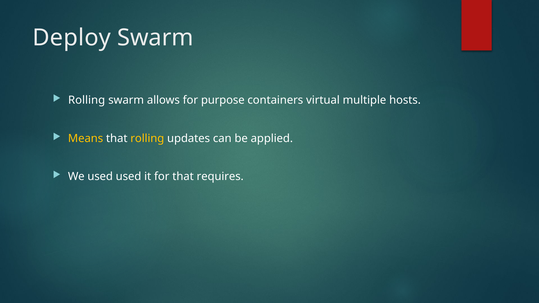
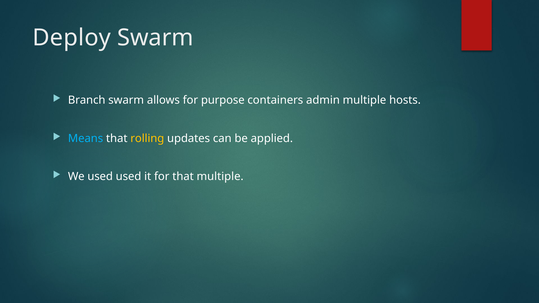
Rolling at (87, 100): Rolling -> Branch
virtual: virtual -> admin
Means colour: yellow -> light blue
that requires: requires -> multiple
